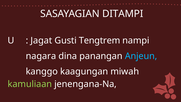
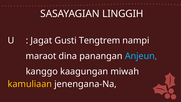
DITAMPI: DITAMPI -> LINGGIH
nagara: nagara -> maraot
kamuliaan colour: light green -> yellow
